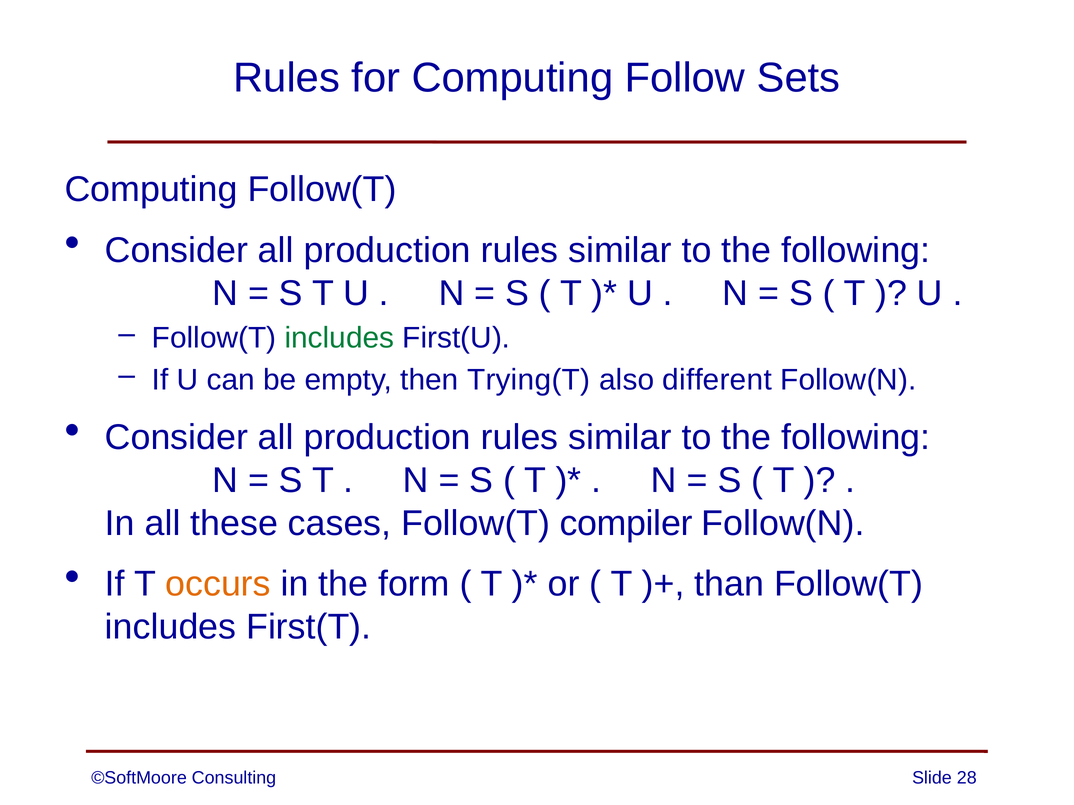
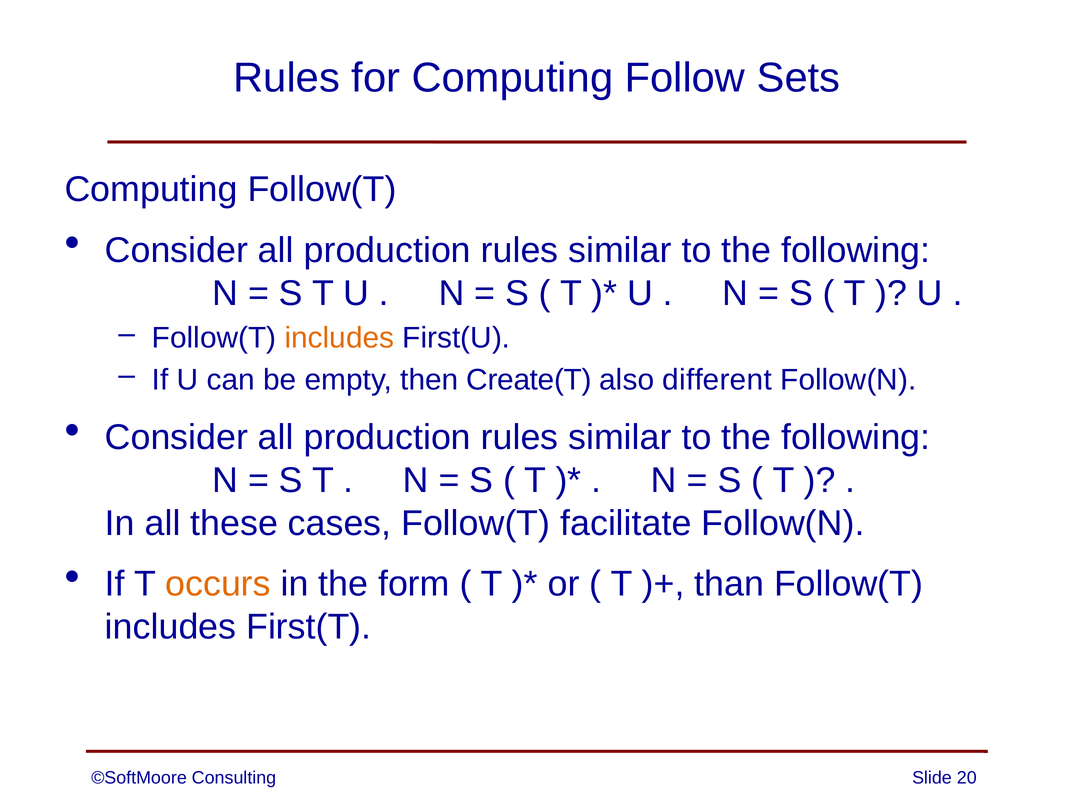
includes at (339, 338) colour: green -> orange
Trying(T: Trying(T -> Create(T
compiler: compiler -> facilitate
28: 28 -> 20
